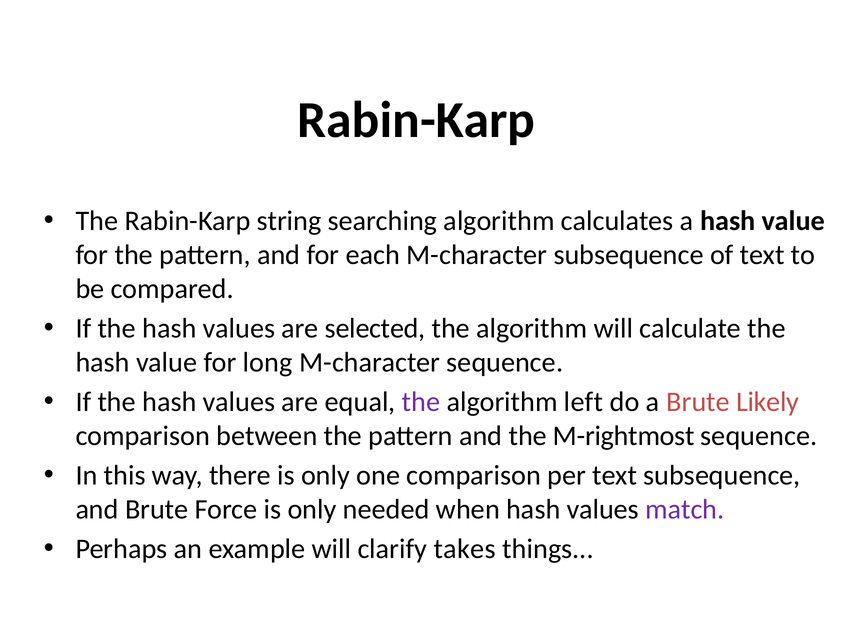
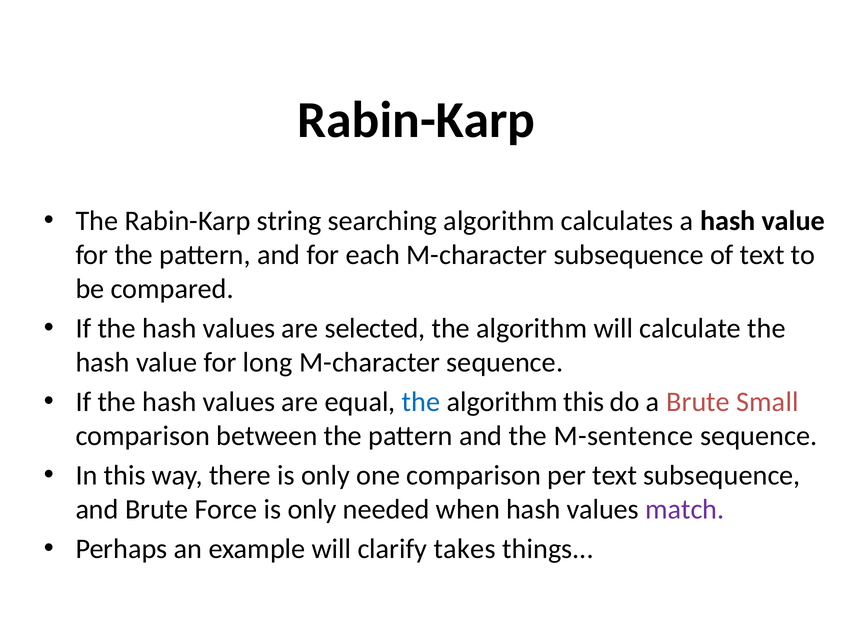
the at (421, 401) colour: purple -> blue
algorithm left: left -> this
Likely: Likely -> Small
M-rightmost: M-rightmost -> M-sentence
